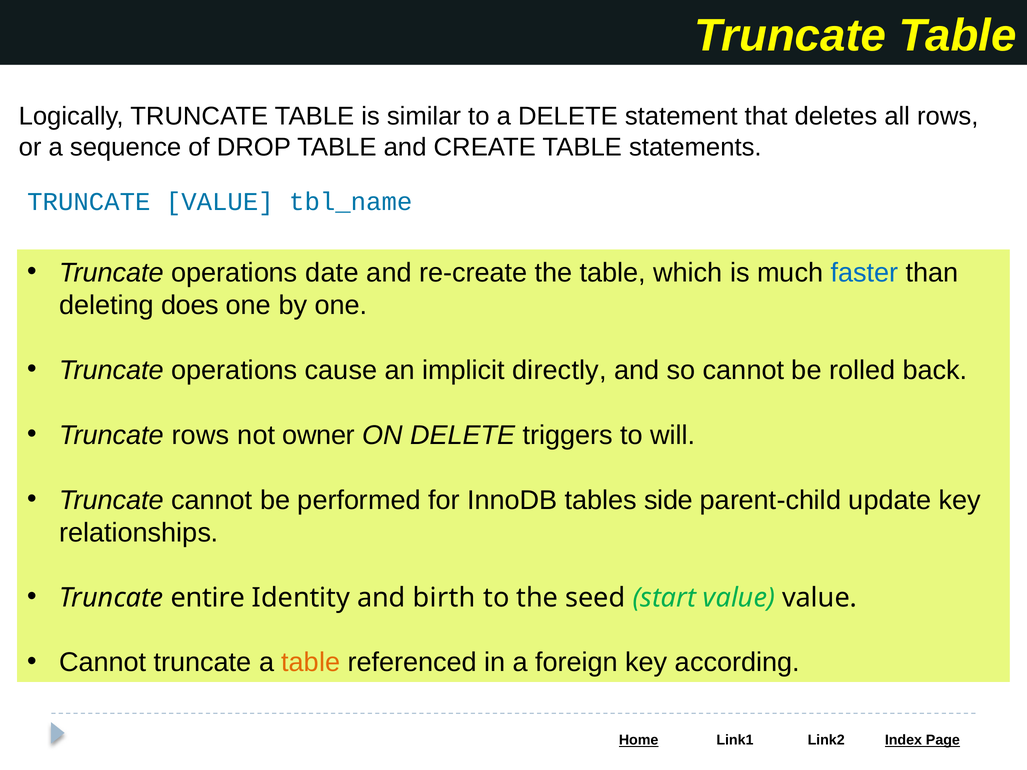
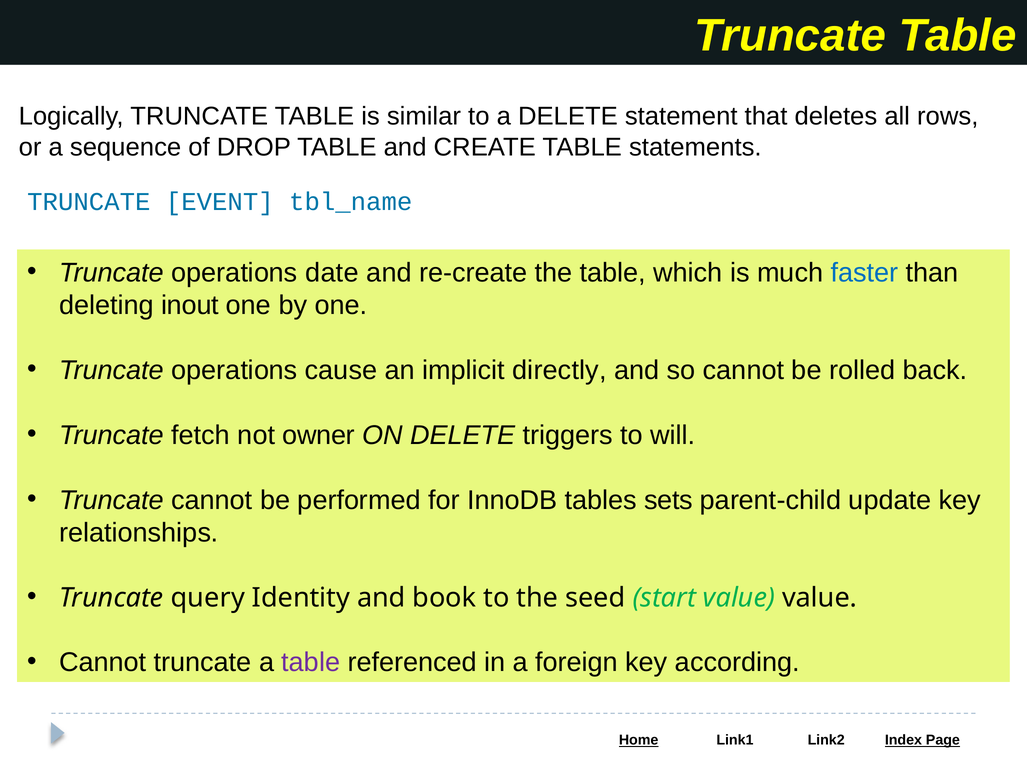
TRUNCATE VALUE: VALUE -> EVENT
does: does -> inout
Truncate rows: rows -> fetch
side: side -> sets
entire: entire -> query
birth: birth -> book
table at (311, 663) colour: orange -> purple
